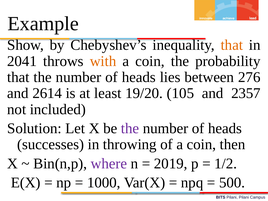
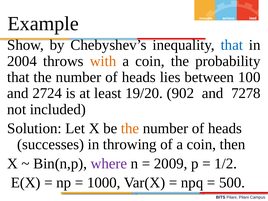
that at (232, 45) colour: orange -> blue
2041: 2041 -> 2004
276: 276 -> 100
2614: 2614 -> 2724
105: 105 -> 902
2357: 2357 -> 7278
the at (130, 128) colour: purple -> orange
2019: 2019 -> 2009
